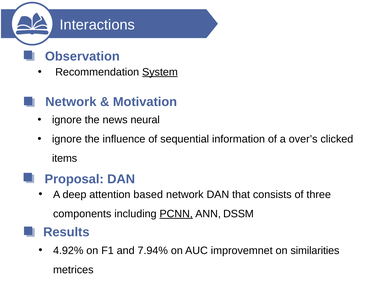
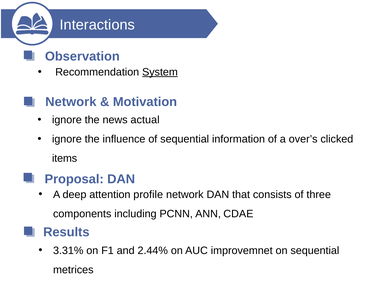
neural: neural -> actual
based: based -> profile
PCNN underline: present -> none
DSSM: DSSM -> CDAE
4.92%: 4.92% -> 3.31%
7.94%: 7.94% -> 2.44%
on similarities: similarities -> sequential
